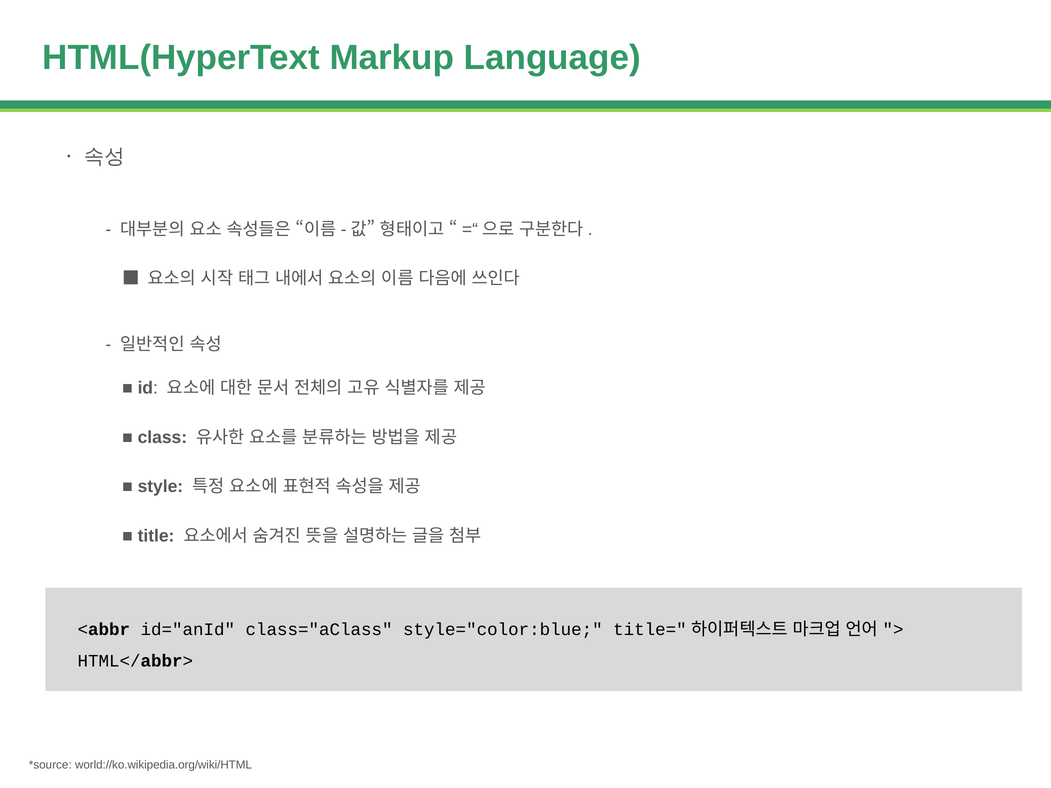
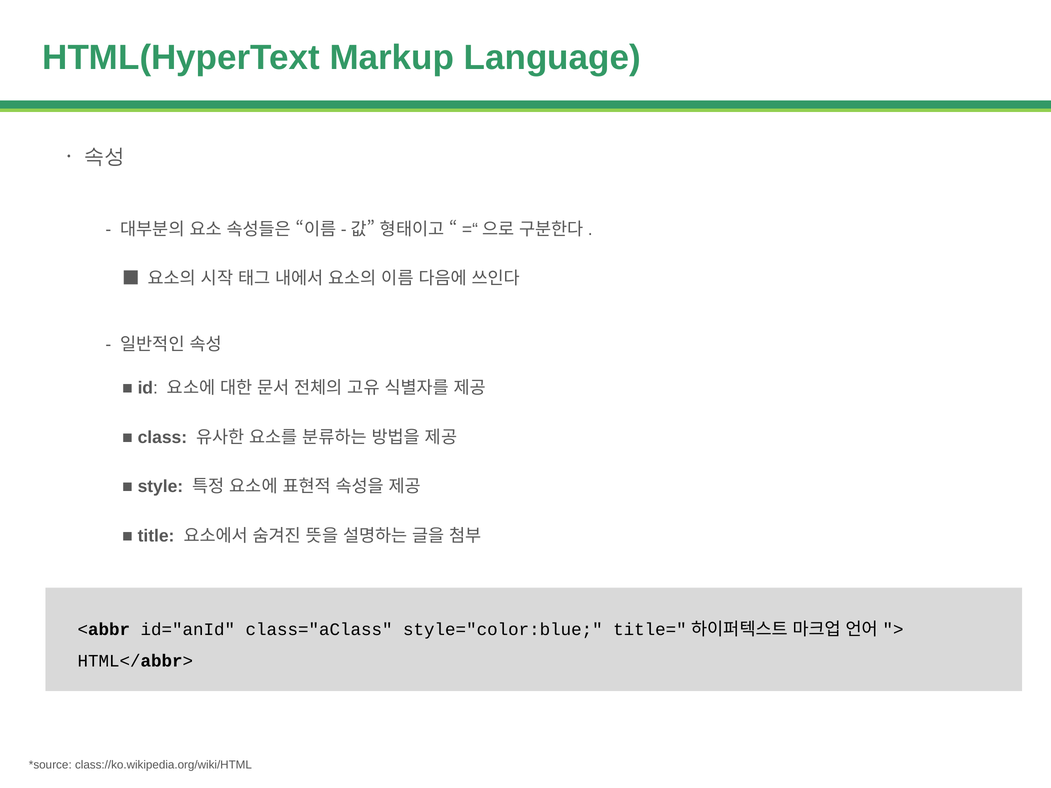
world://ko.wikipedia.org/wiki/HTML: world://ko.wikipedia.org/wiki/HTML -> class://ko.wikipedia.org/wiki/HTML
